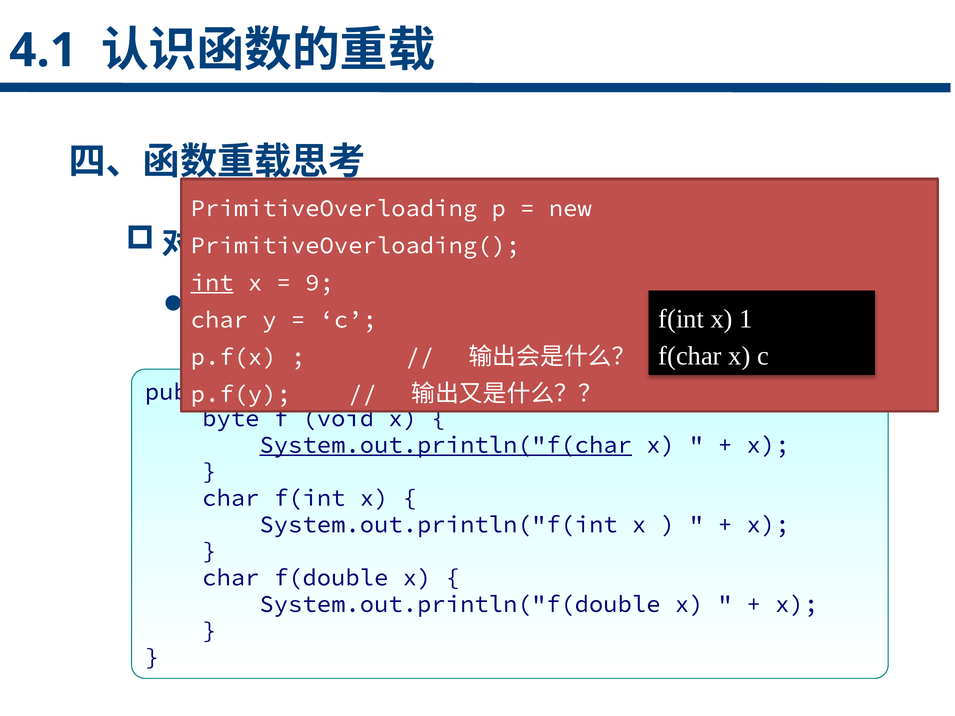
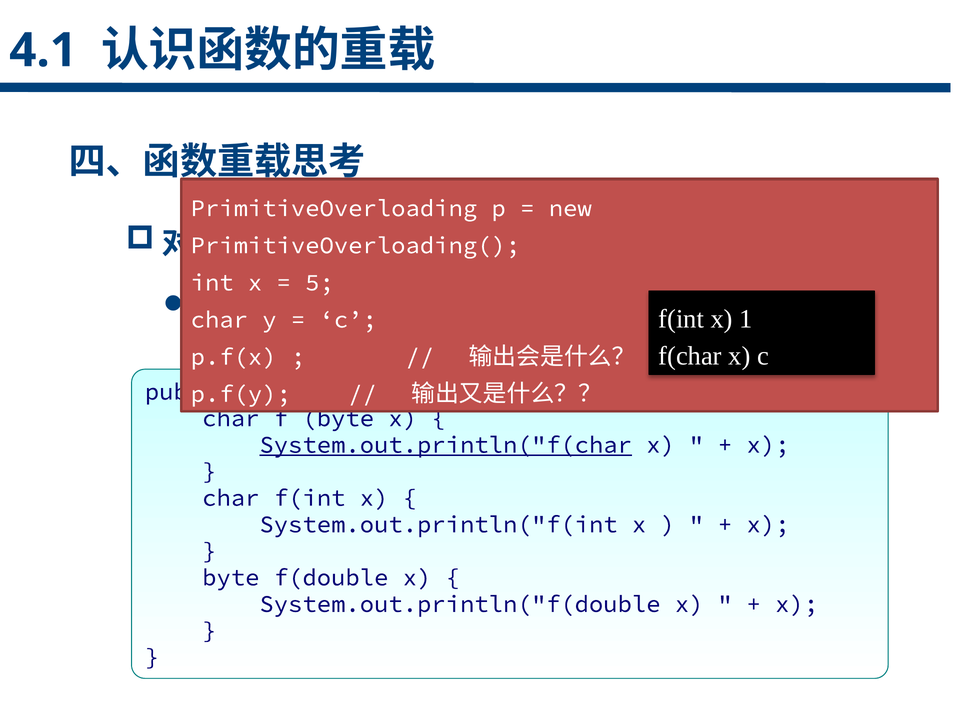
int underline: present -> none
9: 9 -> 5
byte at (231, 418): byte -> char
f void: void -> byte
char at (231, 578): char -> byte
